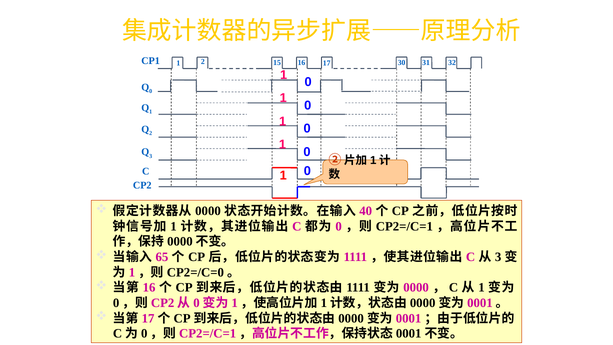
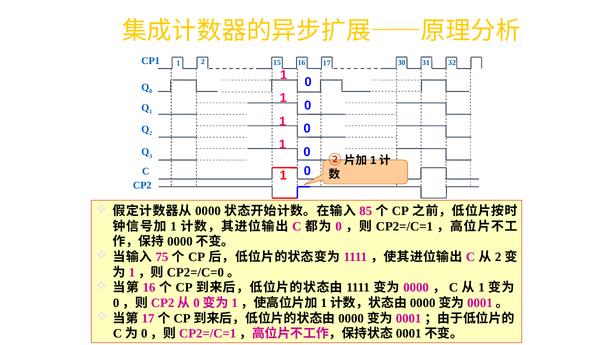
40: 40 -> 85
65: 65 -> 75
3 at (498, 257): 3 -> 2
